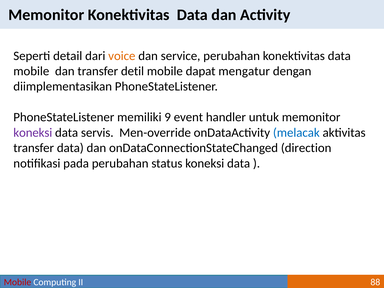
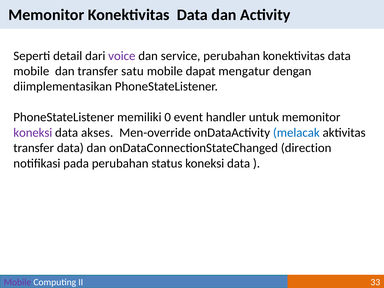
voice colour: orange -> purple
detil: detil -> satu
9: 9 -> 0
servis: servis -> akses
Mobile at (18, 282) colour: red -> purple
88: 88 -> 33
